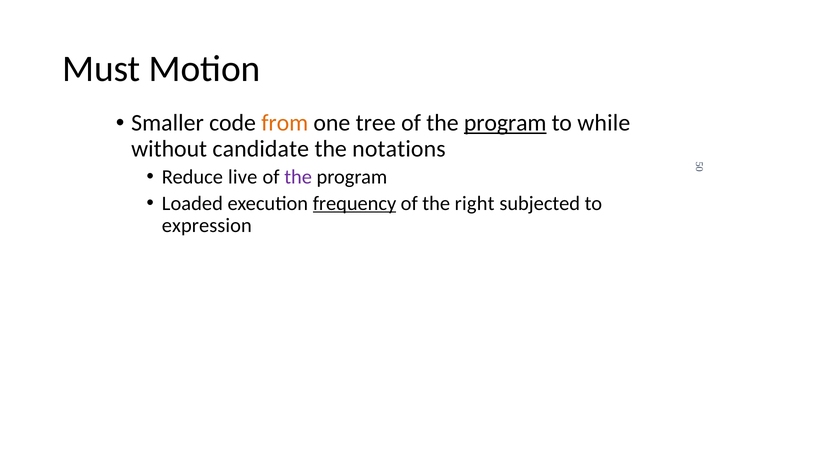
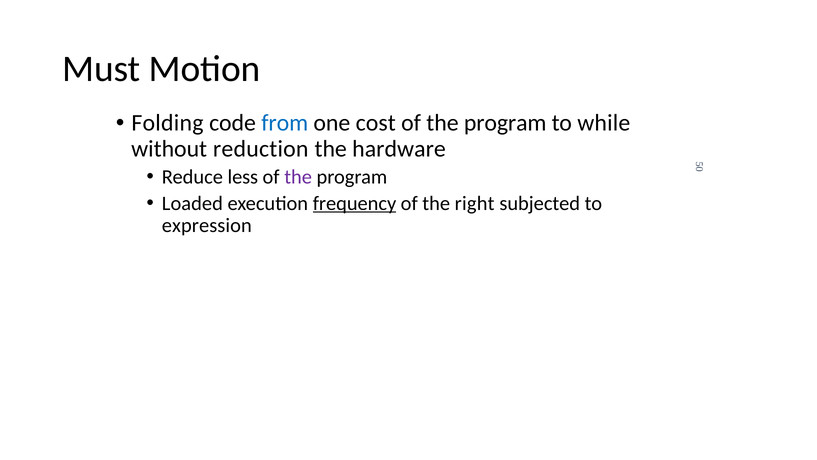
Smaller: Smaller -> Folding
from colour: orange -> blue
tree: tree -> cost
program at (505, 123) underline: present -> none
candidate: candidate -> reduction
notations: notations -> hardware
live: live -> less
